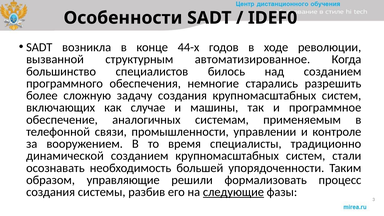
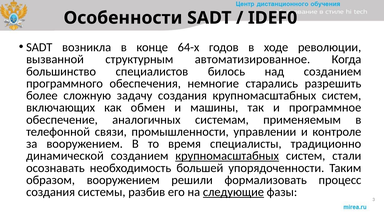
44-х: 44-х -> 64-х
случае: случае -> обмен
крупномасштабных at (227, 156) underline: none -> present
образом управляющие: управляющие -> вооружением
